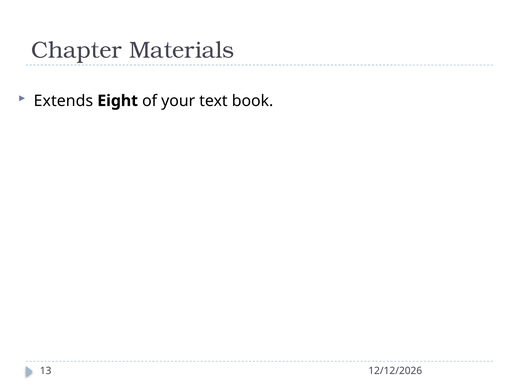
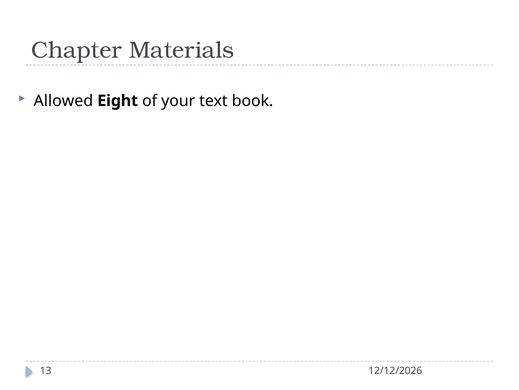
Extends: Extends -> Allowed
